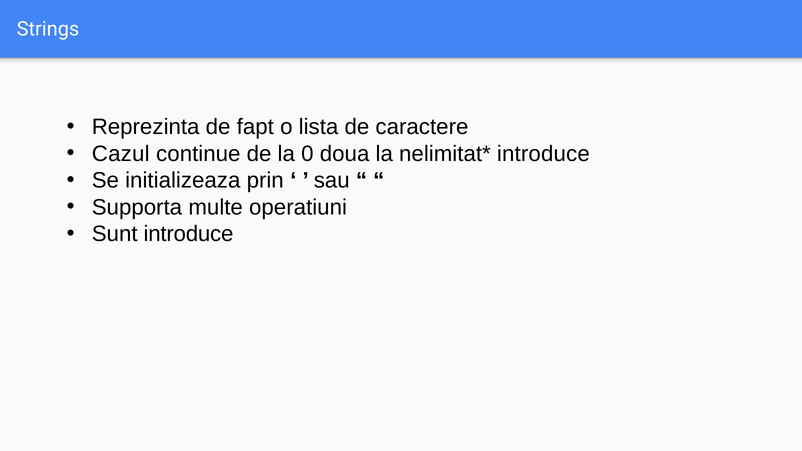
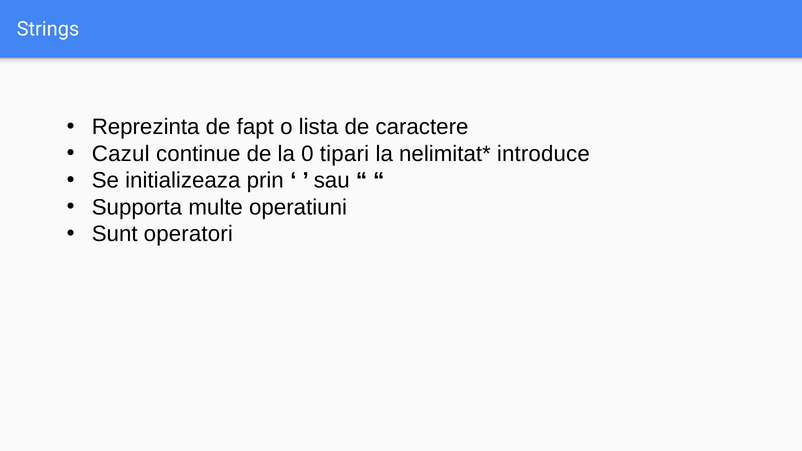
doua: doua -> tipari
Sunt introduce: introduce -> operatori
